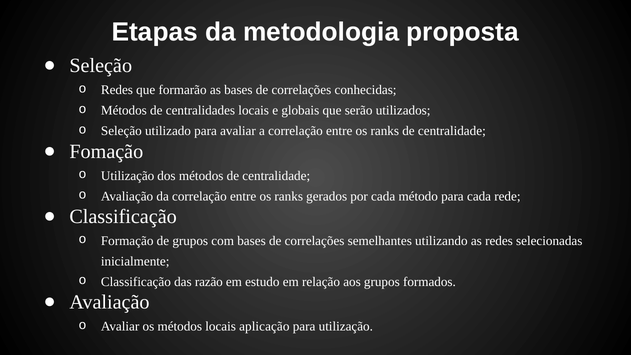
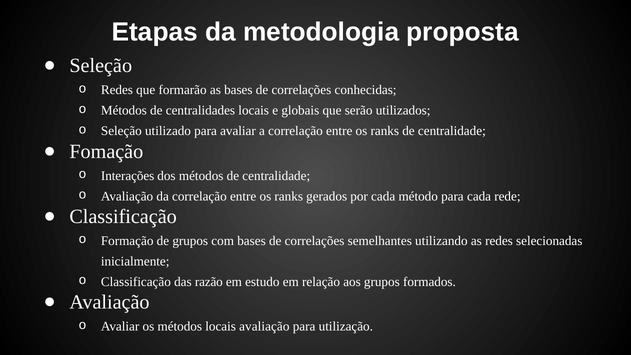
Utilização at (128, 176): Utilização -> Interações
locais aplicação: aplicação -> avaliação
